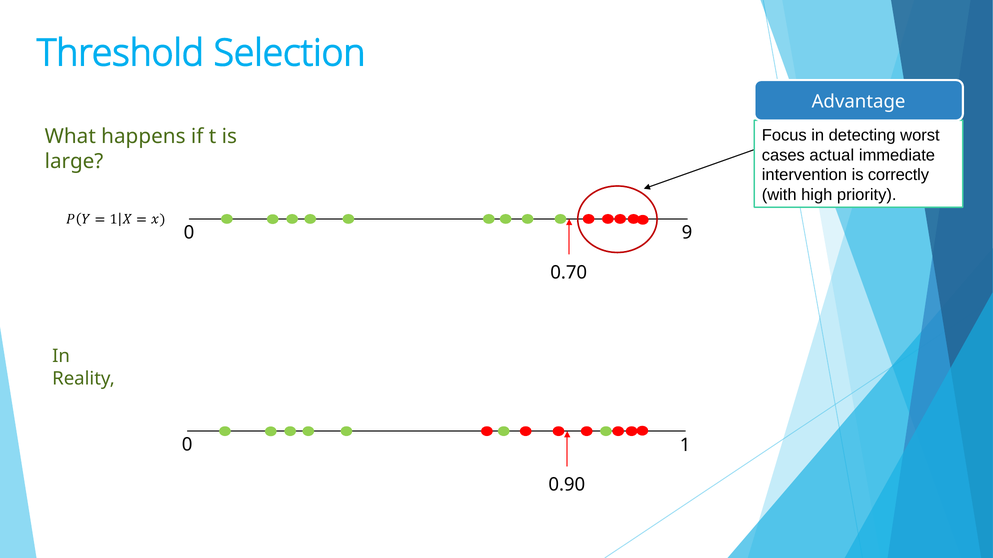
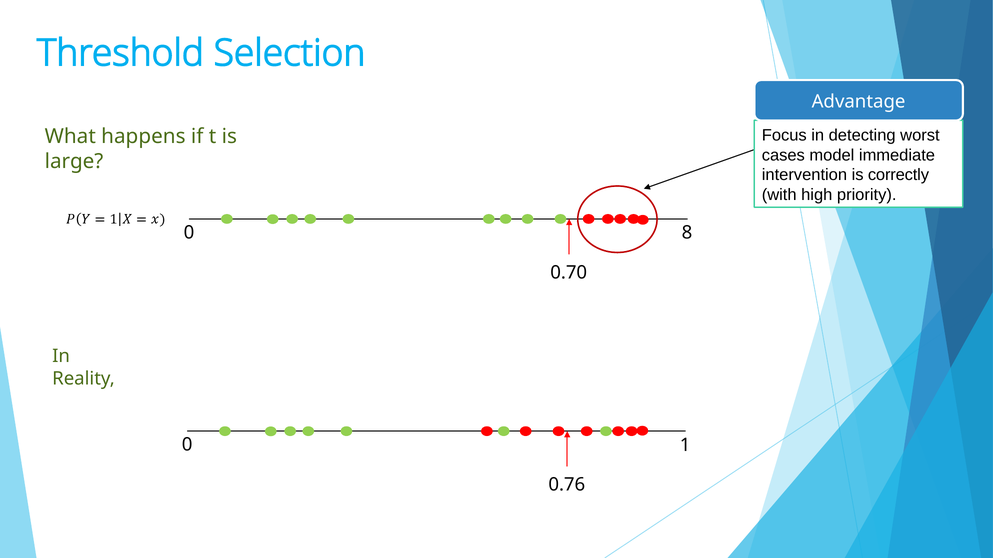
actual: actual -> model
9: 9 -> 8
0.90: 0.90 -> 0.76
